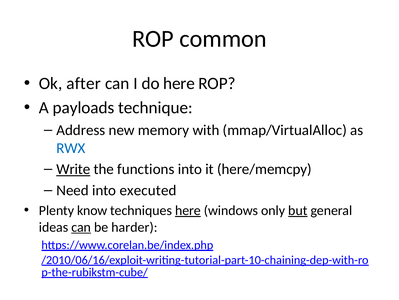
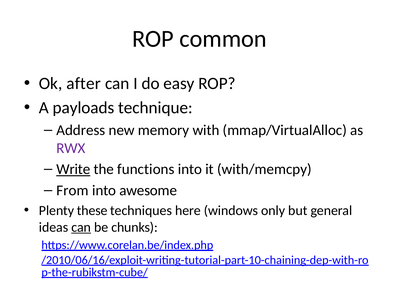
do here: here -> easy
RWX colour: blue -> purple
here/memcpy: here/memcpy -> with/memcpy
Need: Need -> From
executed: executed -> awesome
know: know -> these
here at (188, 210) underline: present -> none
but underline: present -> none
harder: harder -> chunks
